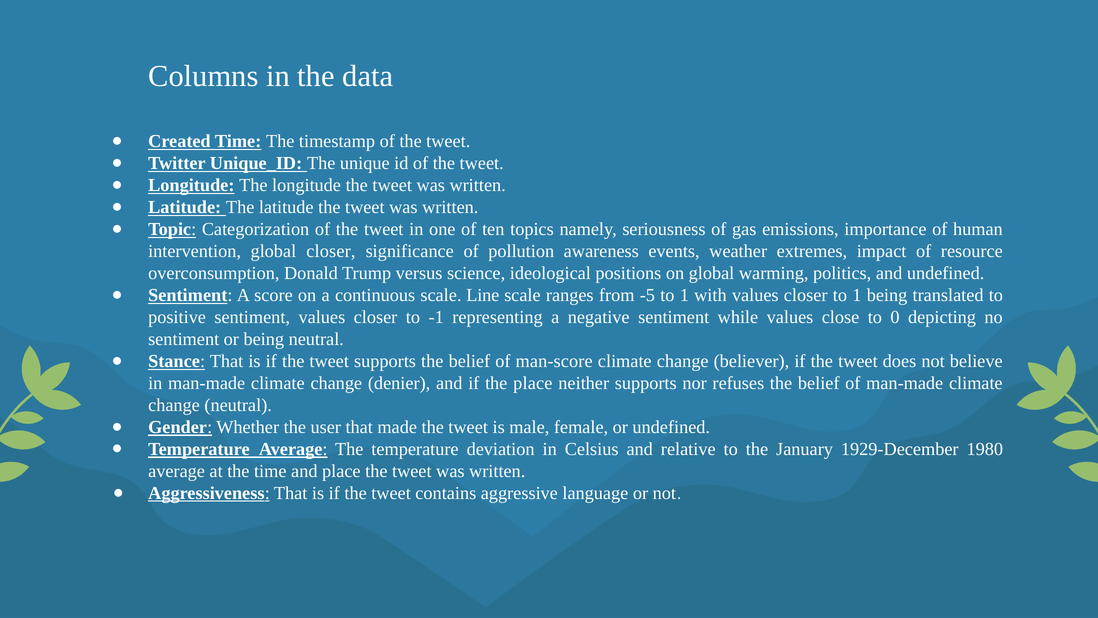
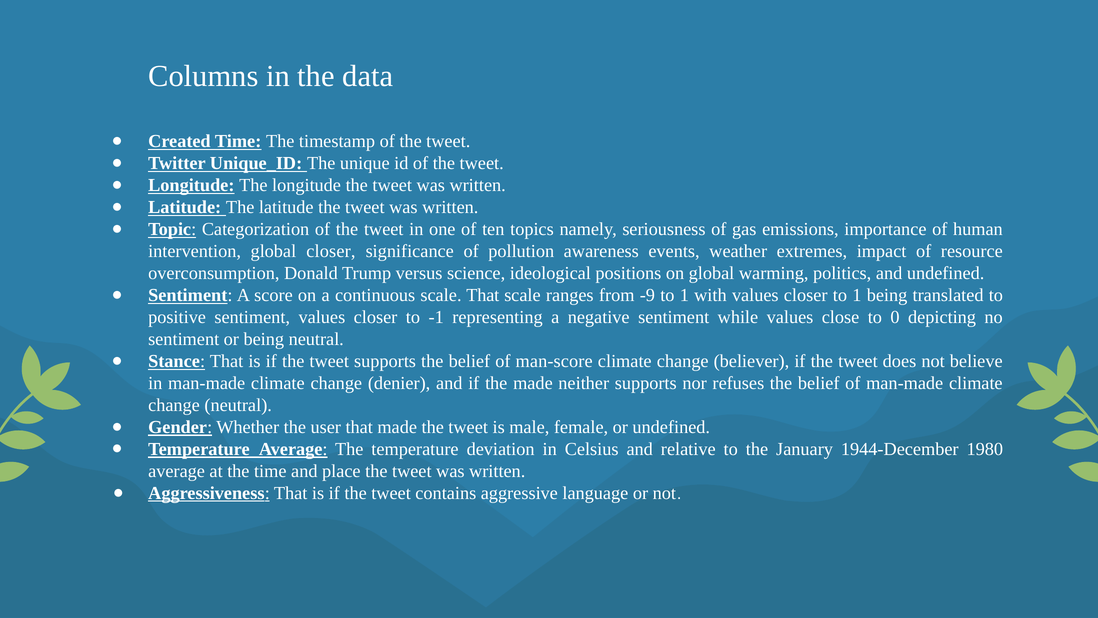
scale Line: Line -> That
-5: -5 -> -9
the place: place -> made
1929-December: 1929-December -> 1944-December
